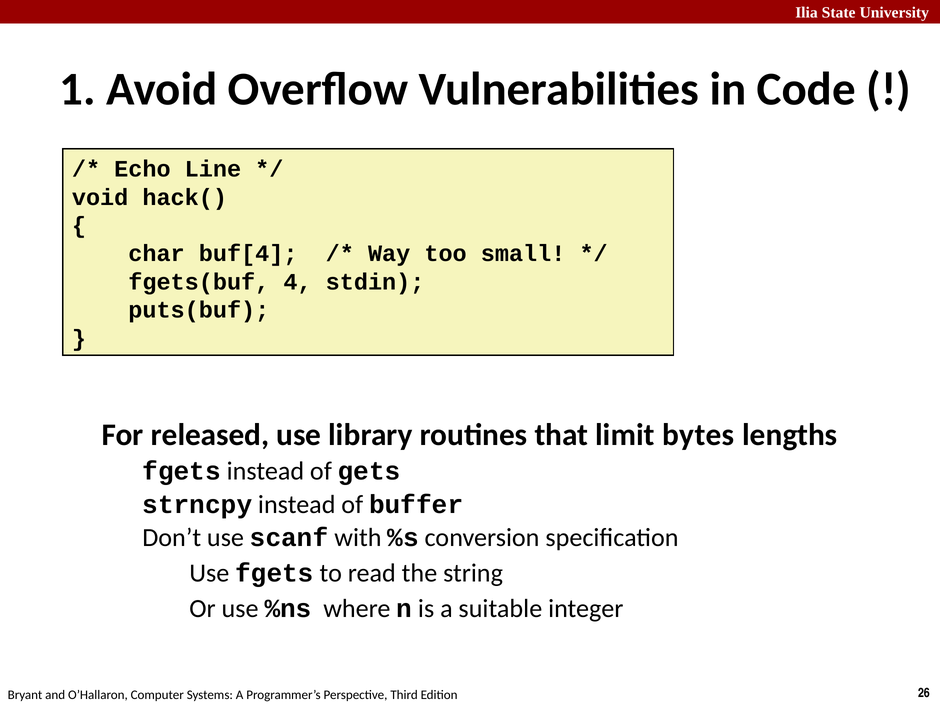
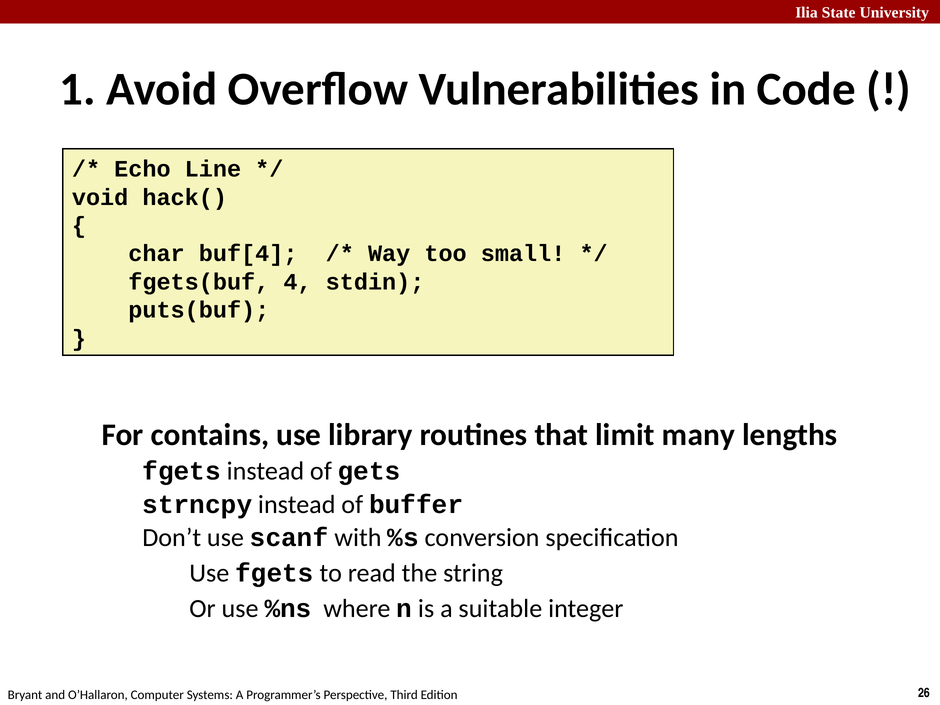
released: released -> contains
bytes: bytes -> many
